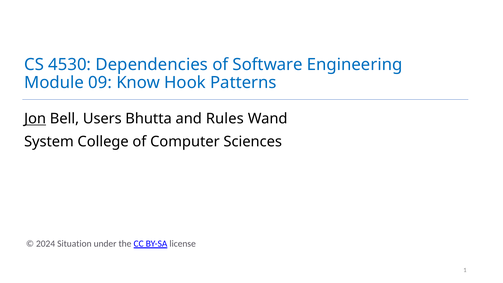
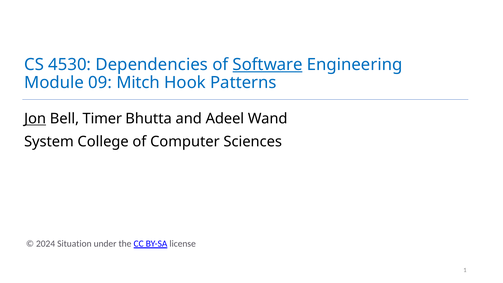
Software underline: none -> present
Know: Know -> Mitch
Users: Users -> Timer
Rules: Rules -> Adeel
